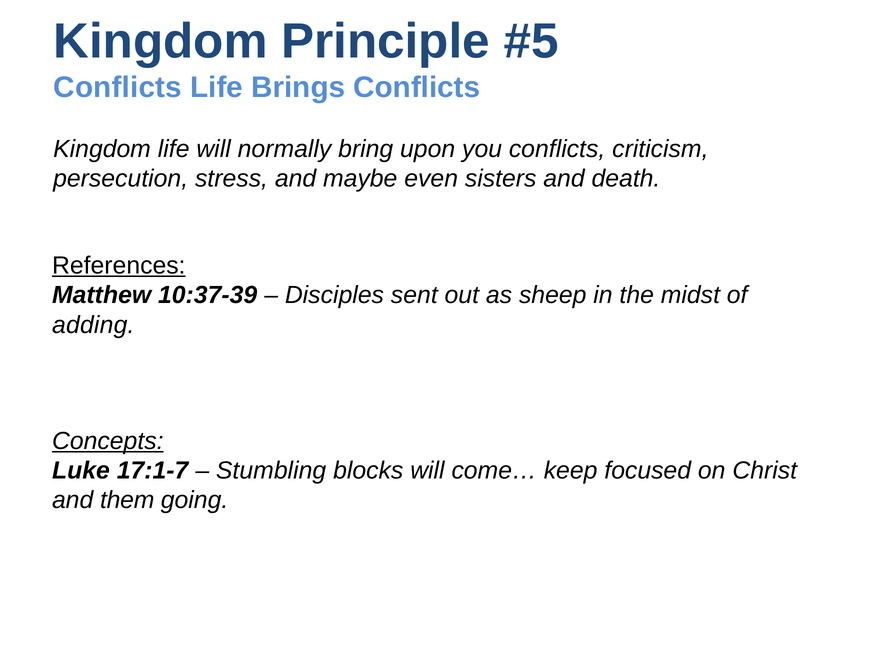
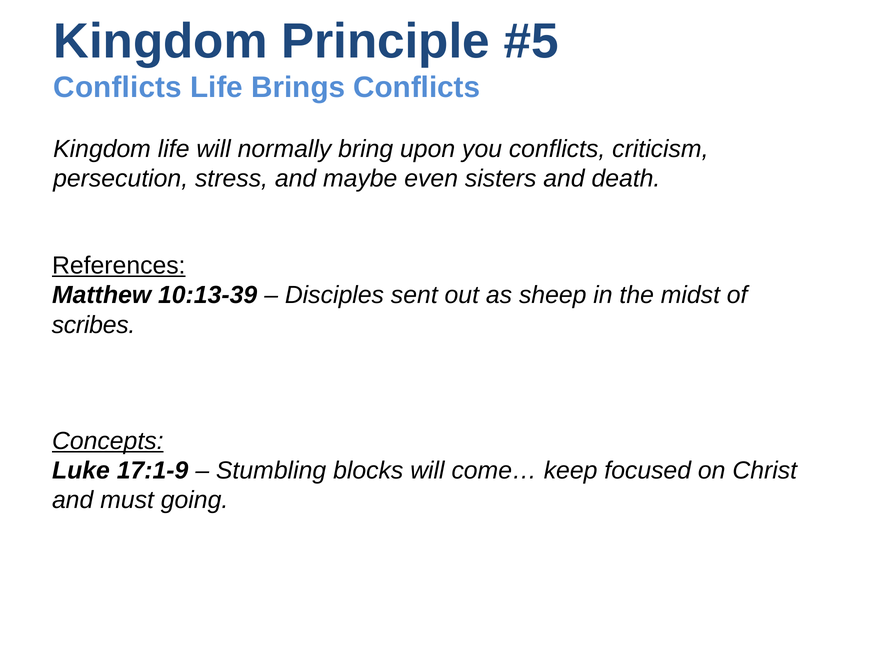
10:37-39: 10:37-39 -> 10:13-39
adding: adding -> scribes
17:1-7: 17:1-7 -> 17:1-9
them: them -> must
